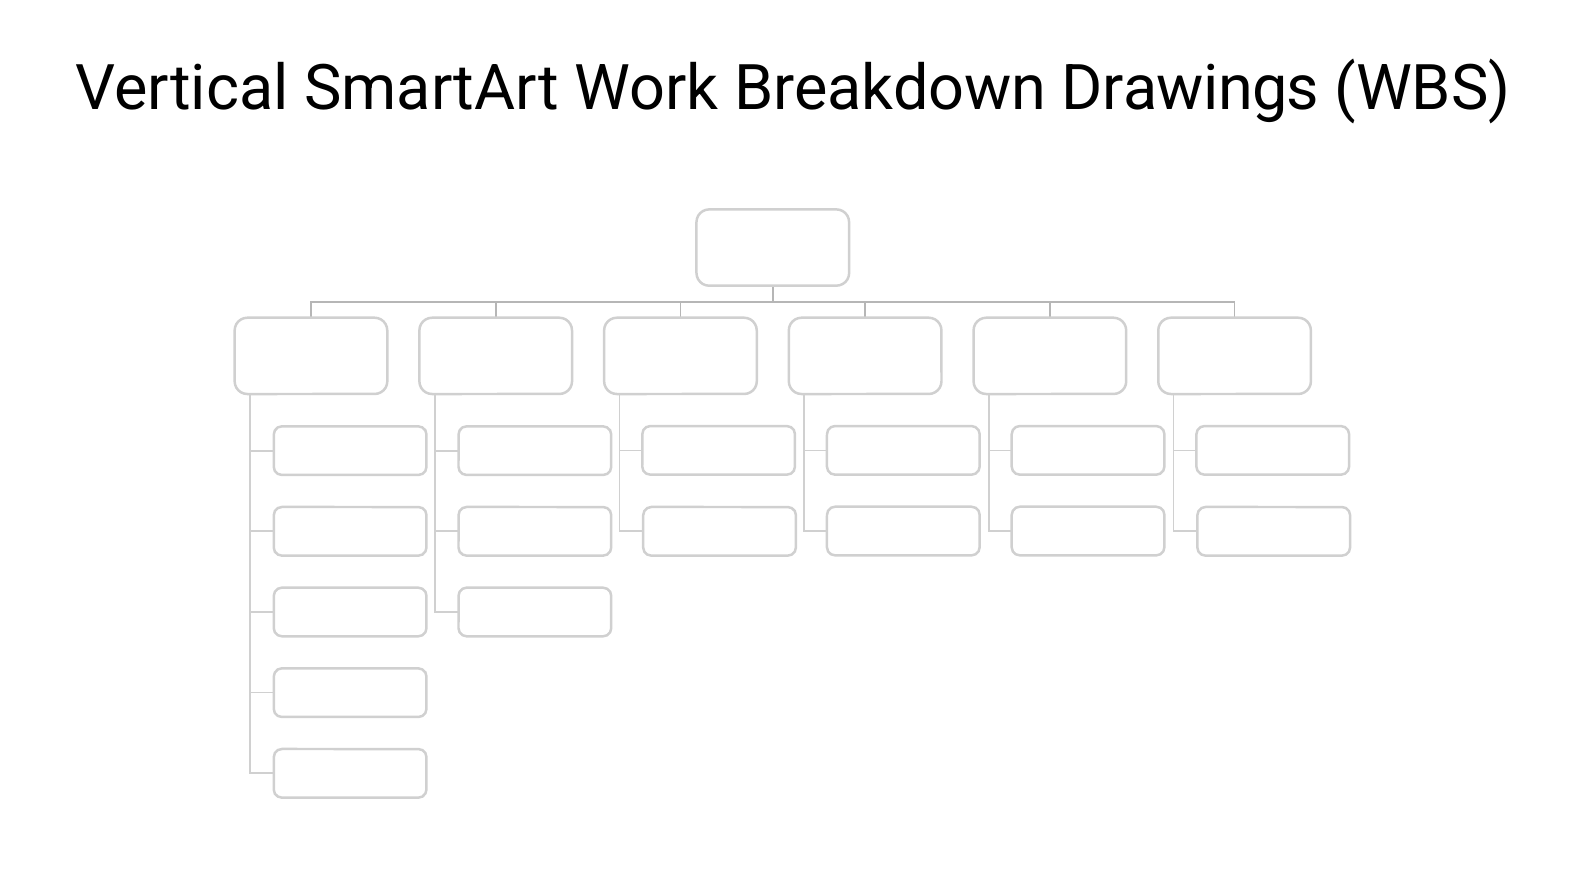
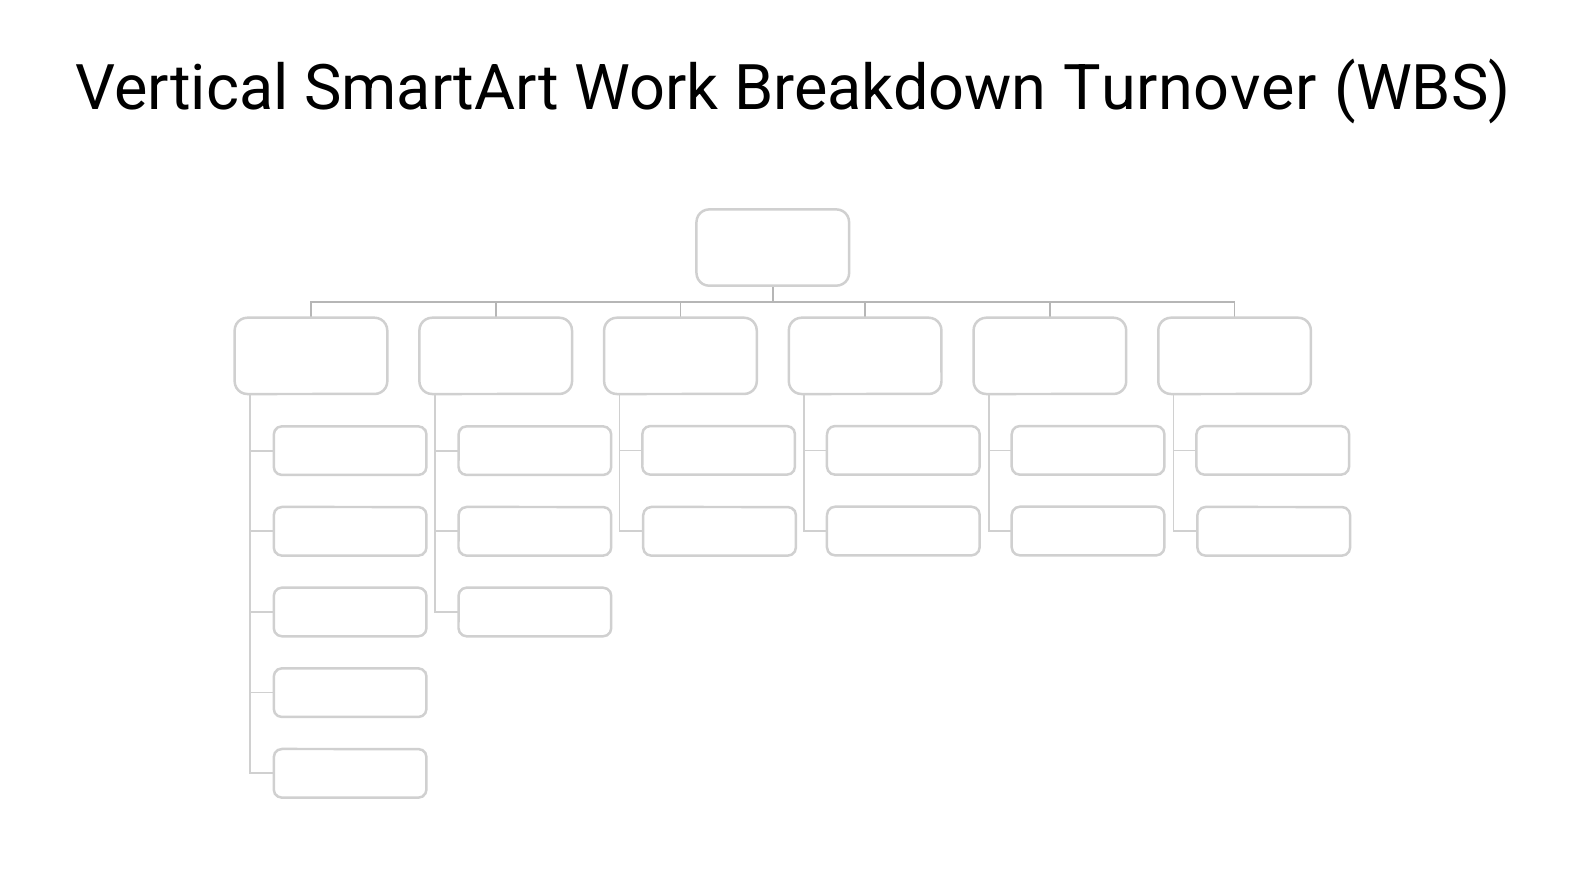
Drawings: Drawings -> Turnover
